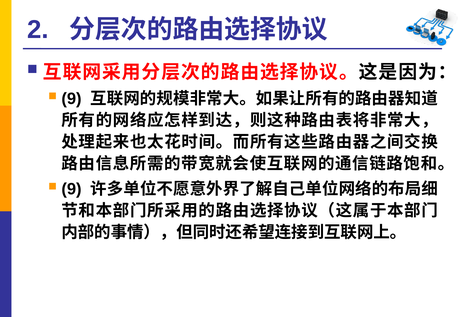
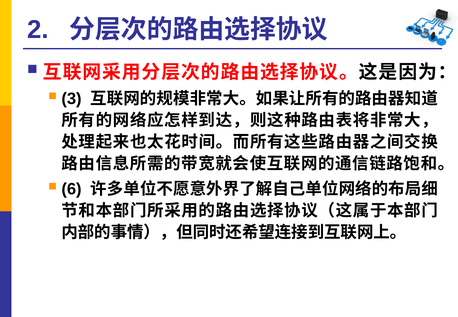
9 at (72, 99): 9 -> 3
9 at (72, 189): 9 -> 6
